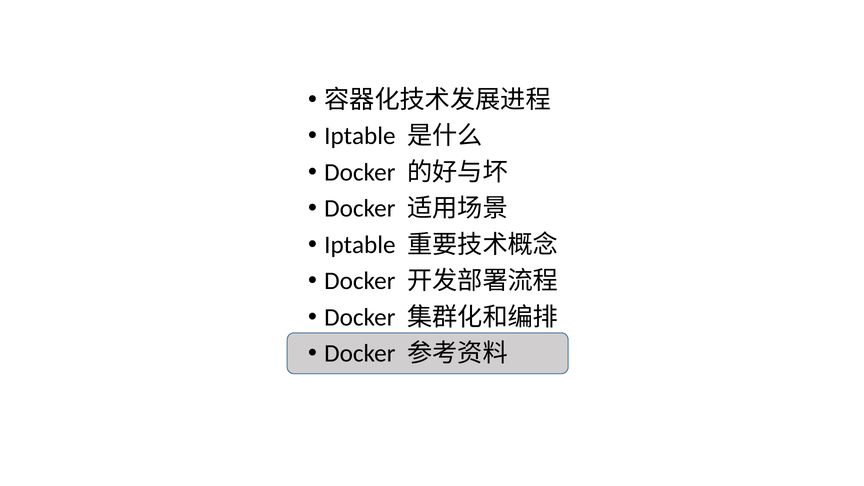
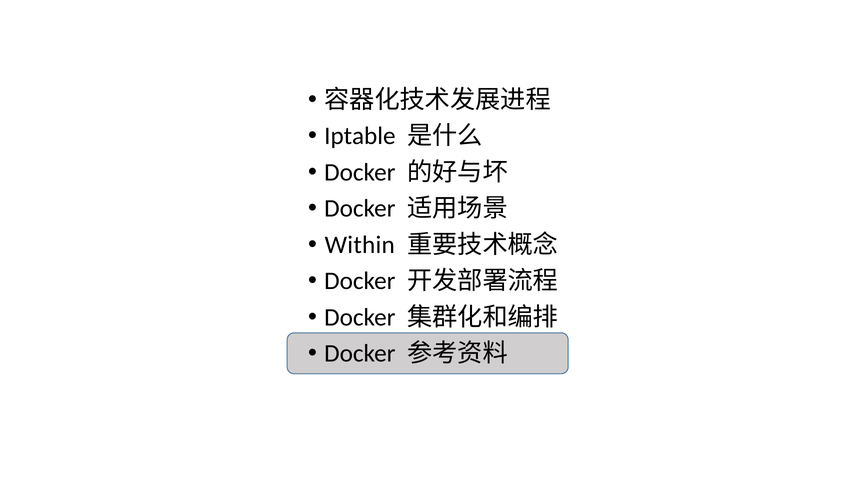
Iptable at (360, 245): Iptable -> Within
